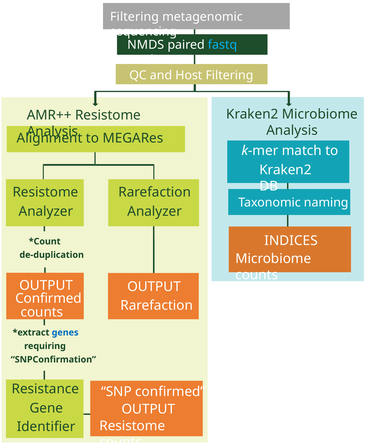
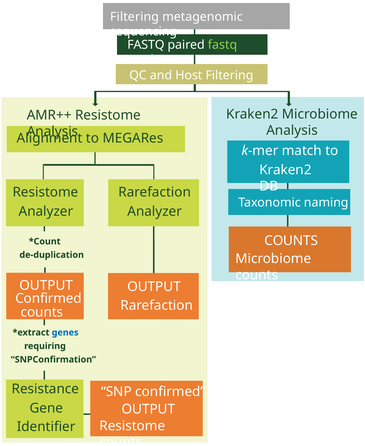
NMDS at (146, 45): NMDS -> FASTQ
fastq at (223, 45) colour: light blue -> light green
INDICES at (291, 241): INDICES -> COUNTS
